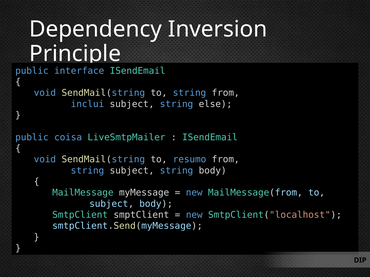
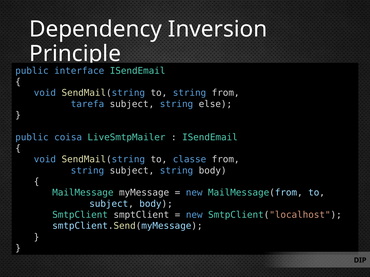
inclui: inclui -> tarefa
resumo: resumo -> classe
